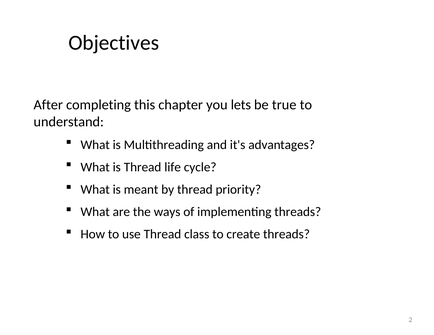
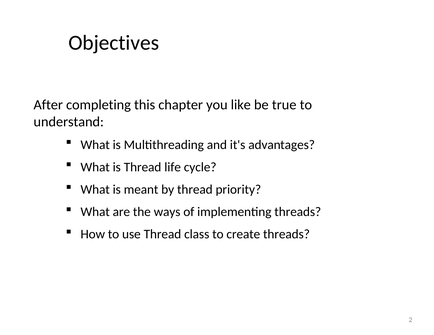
lets: lets -> like
